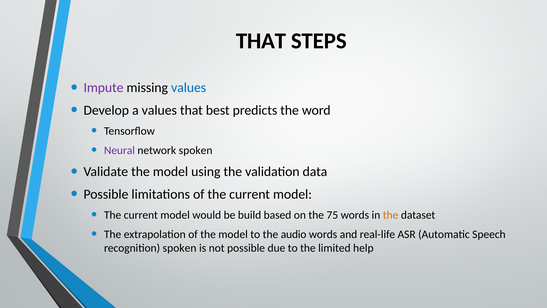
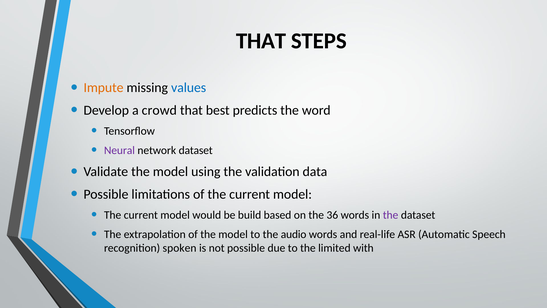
Impute colour: purple -> orange
a values: values -> crowd
network spoken: spoken -> dataset
75: 75 -> 36
the at (391, 215) colour: orange -> purple
help: help -> with
